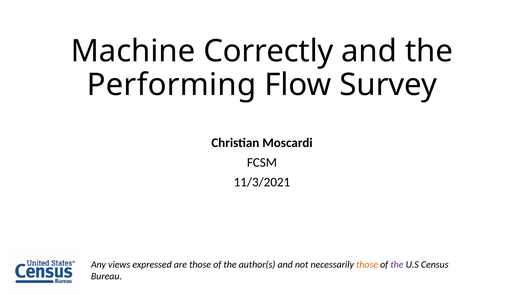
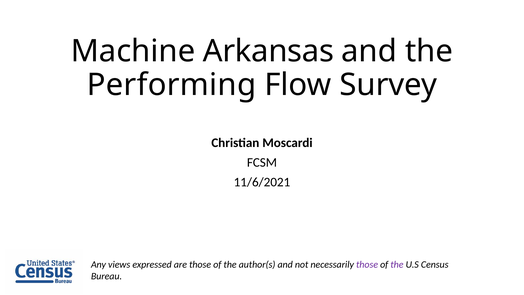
Correctly: Correctly -> Arkansas
11/3/2021: 11/3/2021 -> 11/6/2021
those at (367, 264) colour: orange -> purple
